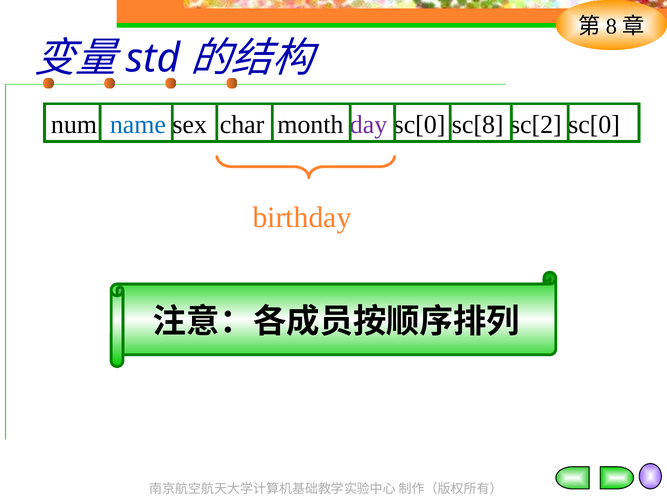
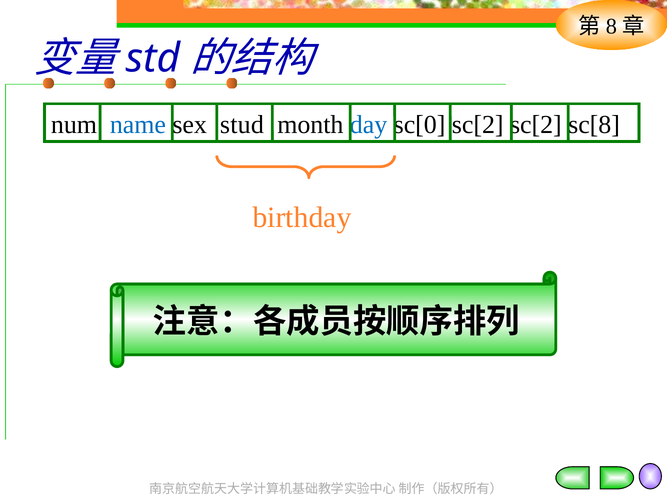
char: char -> stud
day colour: purple -> blue
sc[0 sc[8: sc[8 -> sc[2
sc[0 at (594, 125): sc[0 -> sc[8
